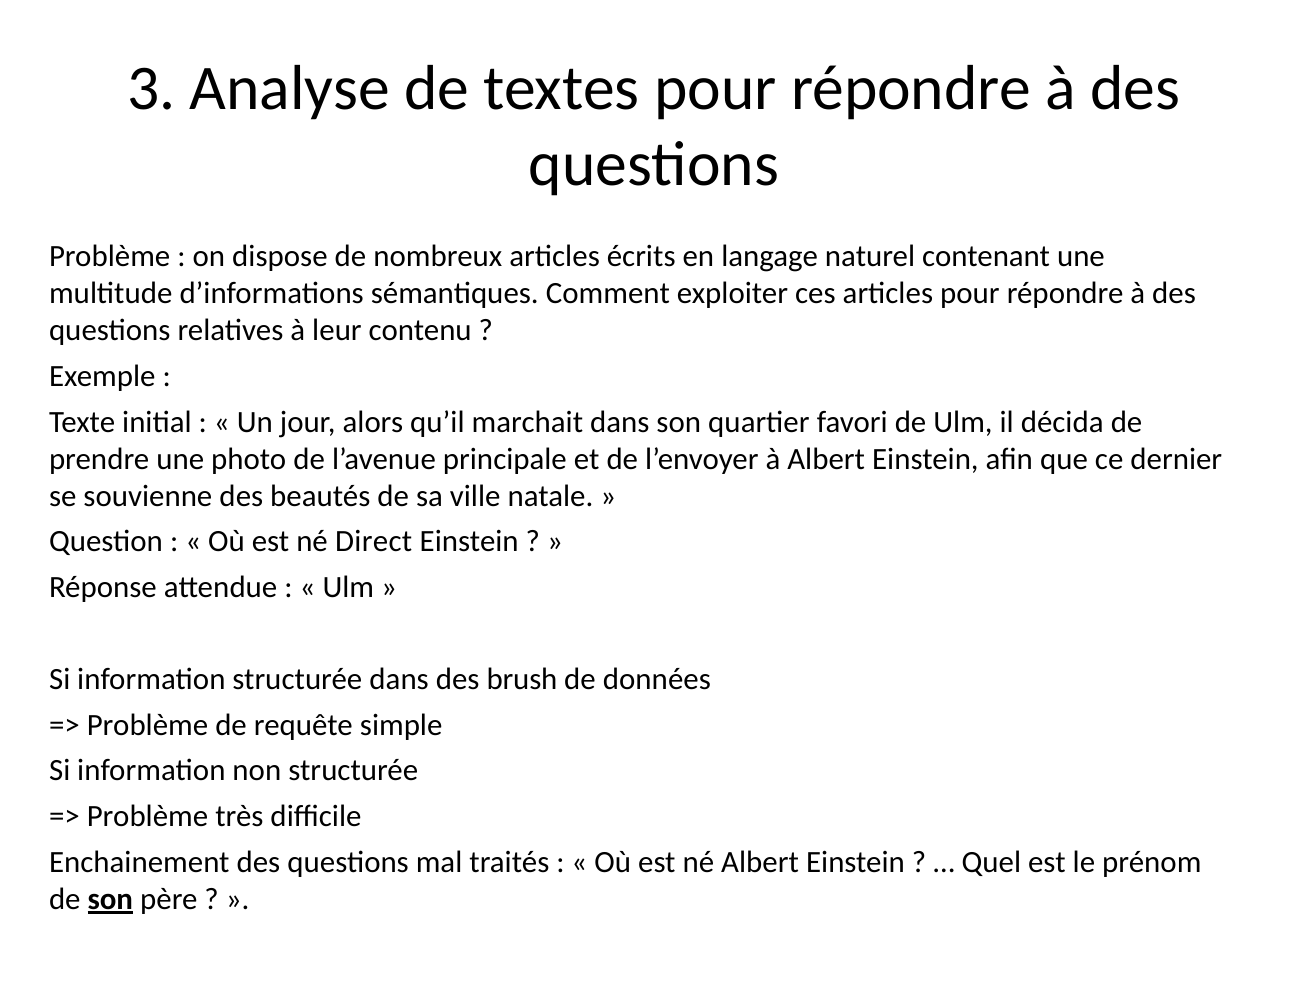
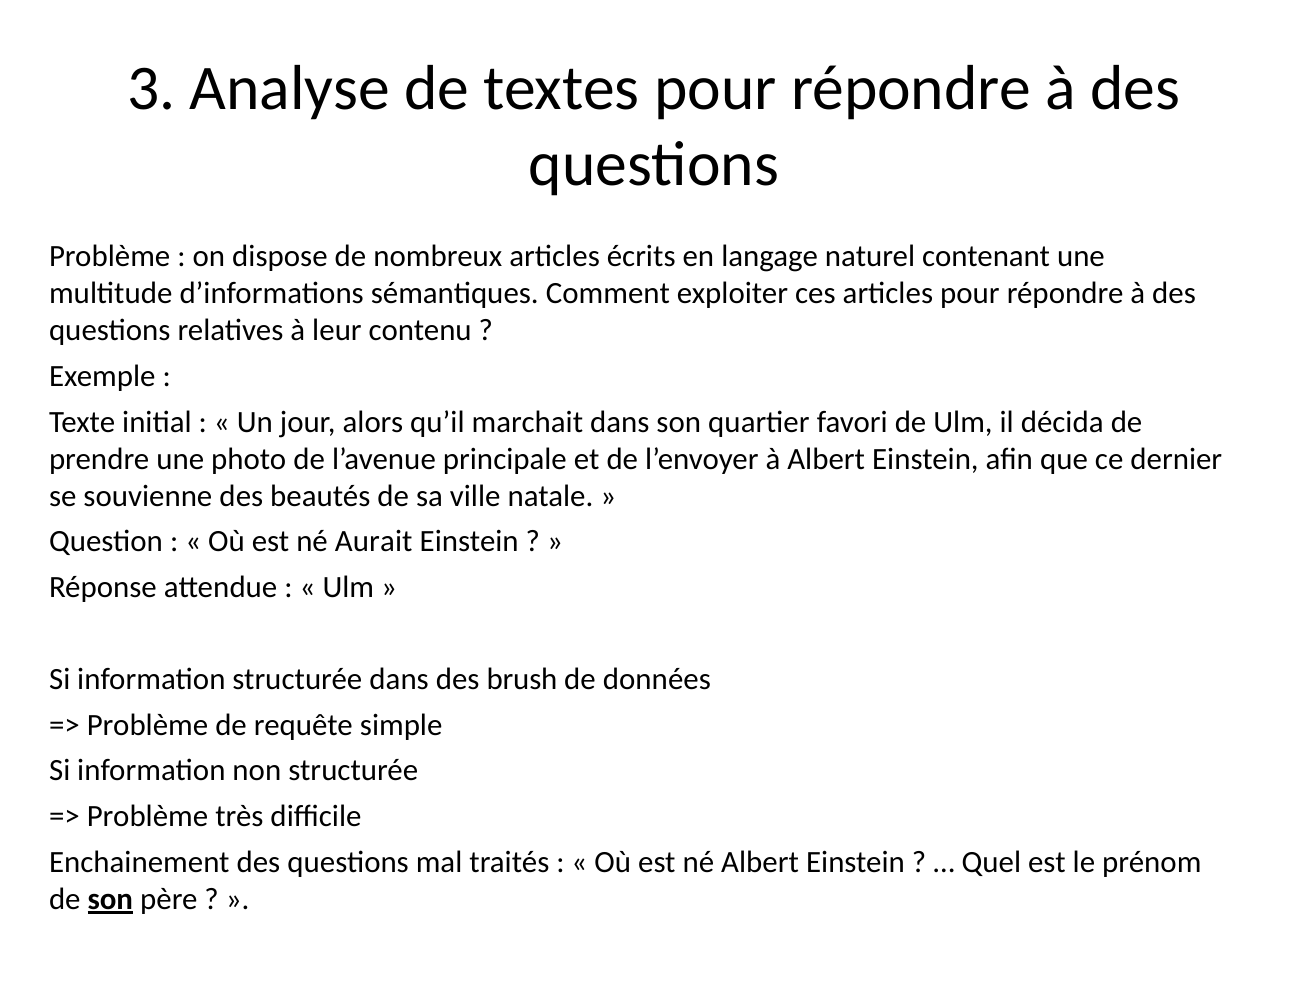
Direct: Direct -> Aurait
